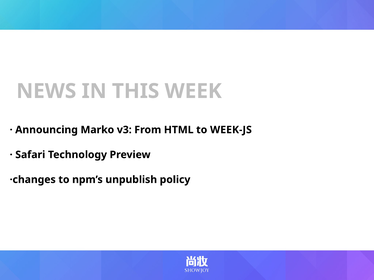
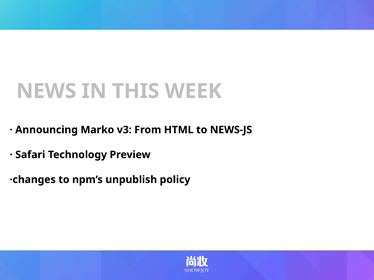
WEEK-JS: WEEK-JS -> NEWS-JS
